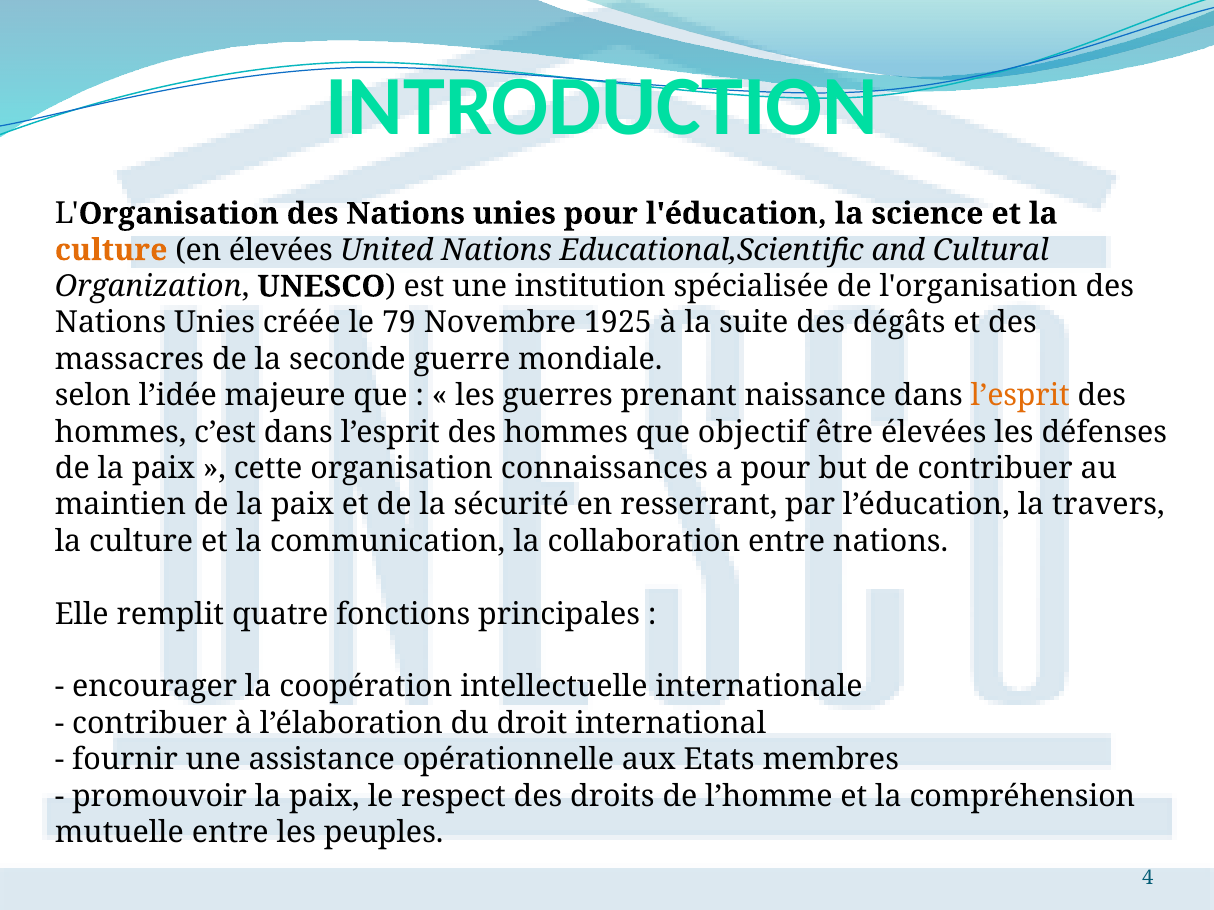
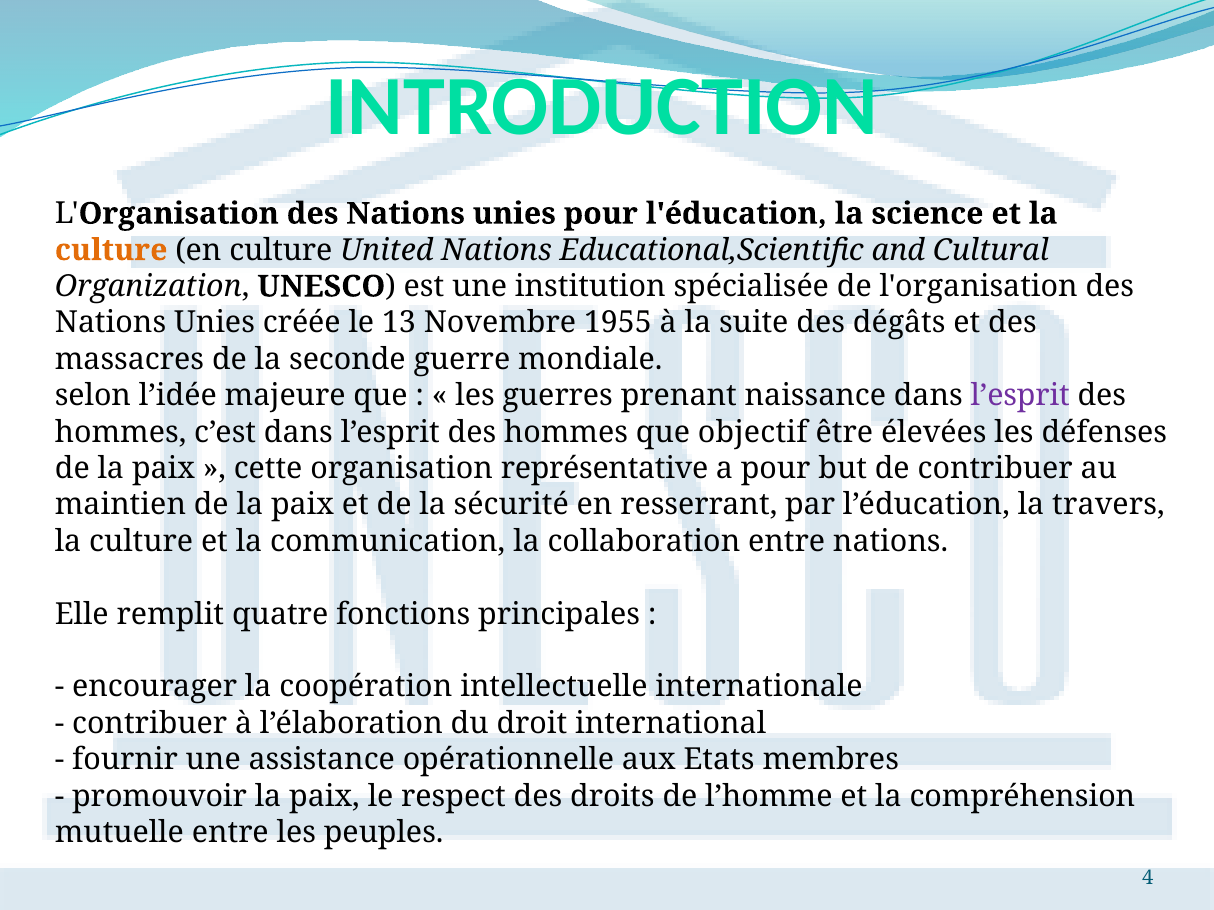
en élevées: élevées -> culture
79: 79 -> 13
1925: 1925 -> 1955
l’esprit at (1020, 396) colour: orange -> purple
connaissances: connaissances -> représentative
